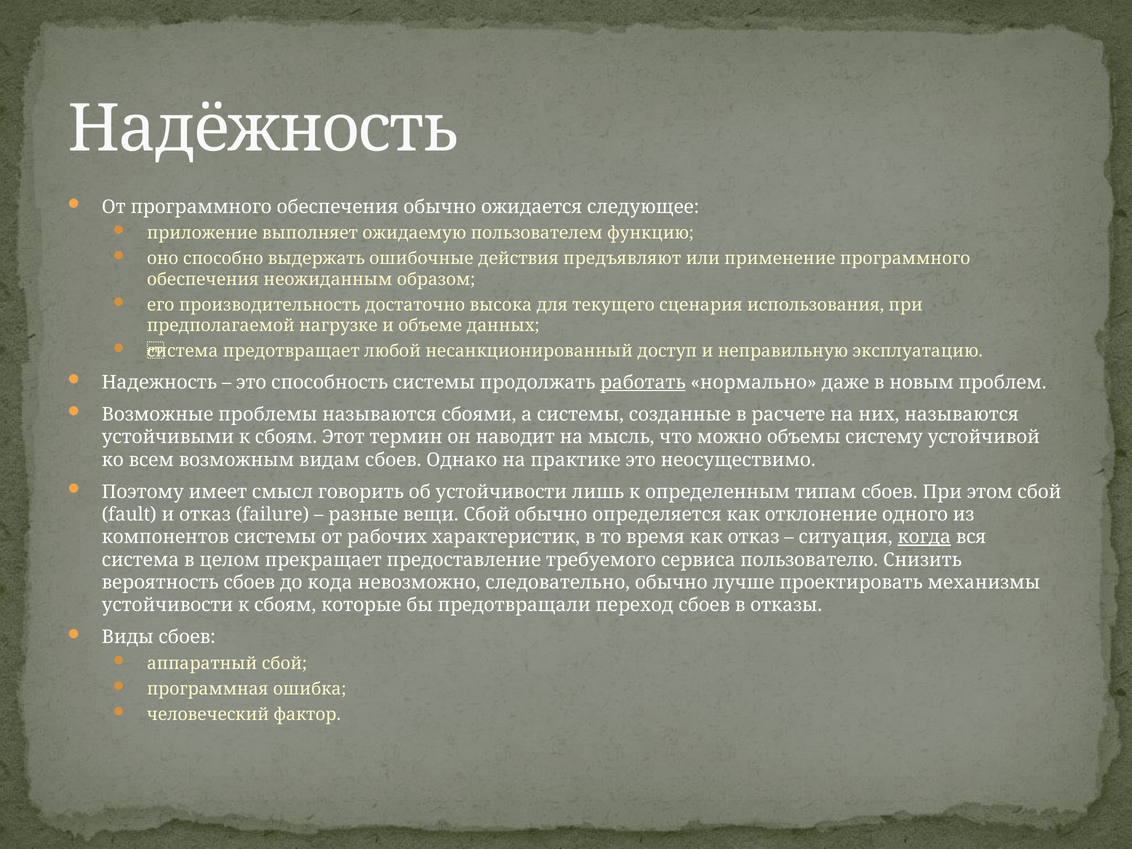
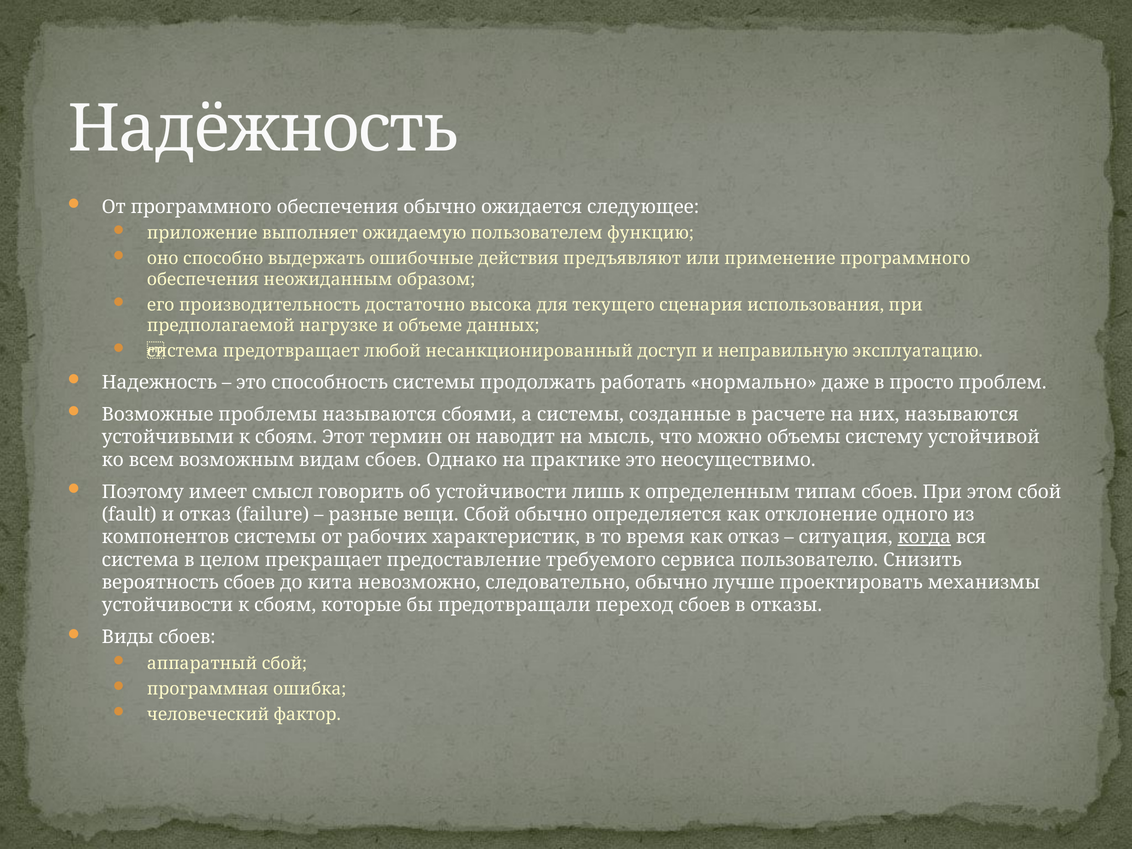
работать underline: present -> none
новым: новым -> просто
кода: кода -> кита
